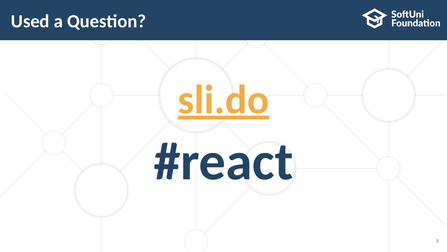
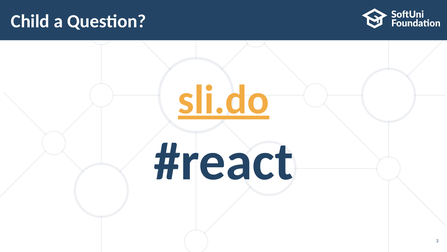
Used: Used -> Child
